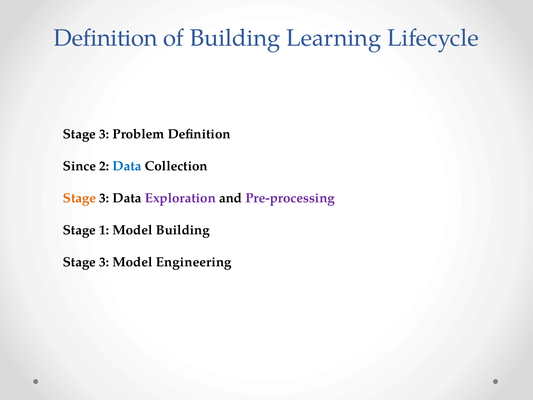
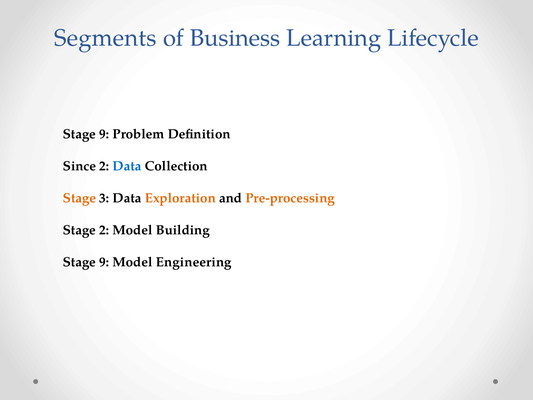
Definition at (106, 38): Definition -> Segments
of Building: Building -> Business
3 at (104, 134): 3 -> 9
Exploration colour: purple -> orange
Pre-processing colour: purple -> orange
Stage 1: 1 -> 2
3 at (104, 262): 3 -> 9
